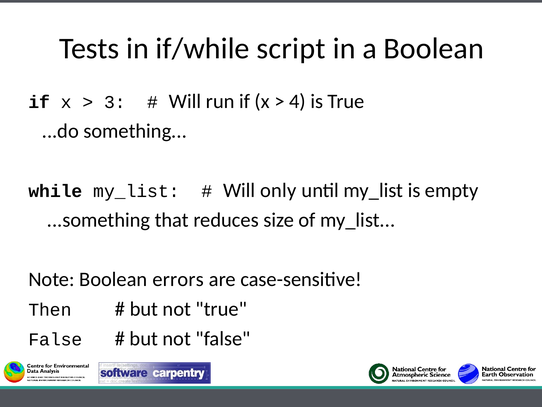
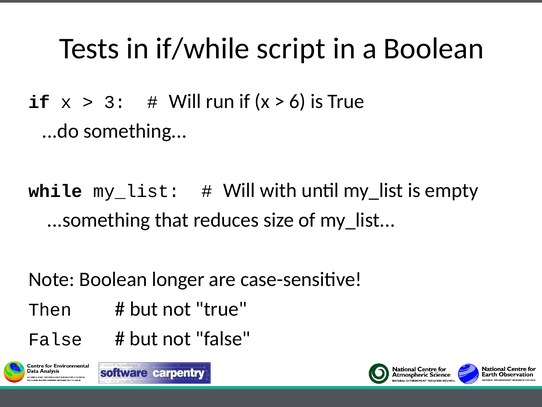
4: 4 -> 6
only: only -> with
errors: errors -> longer
